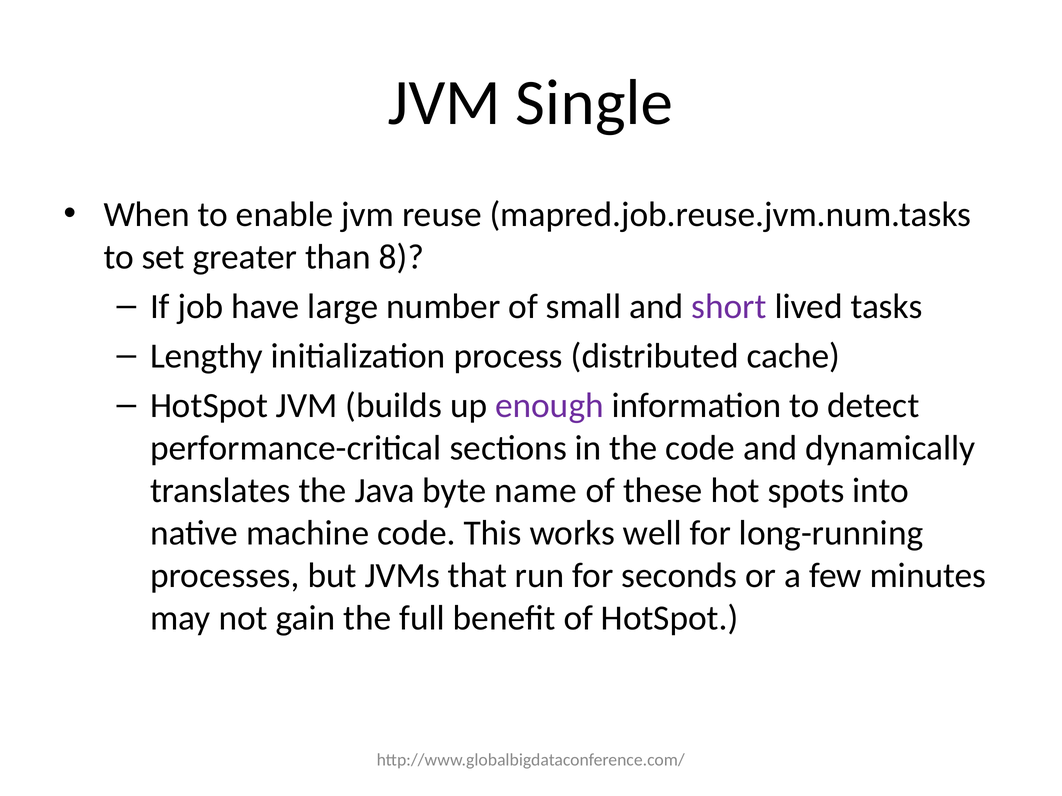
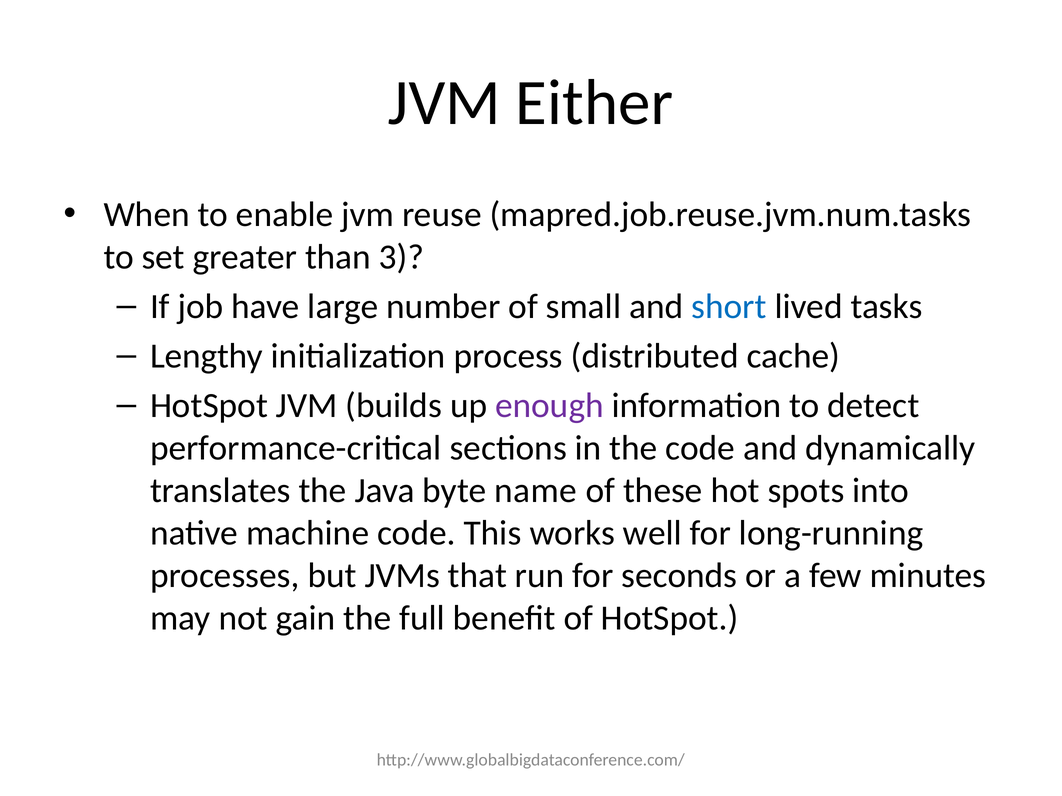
Single: Single -> Either
8: 8 -> 3
short colour: purple -> blue
